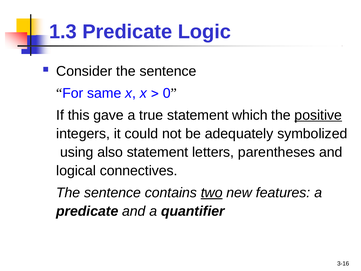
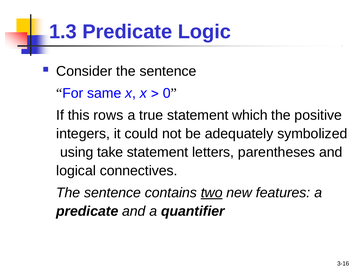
gave: gave -> rows
positive underline: present -> none
also: also -> take
